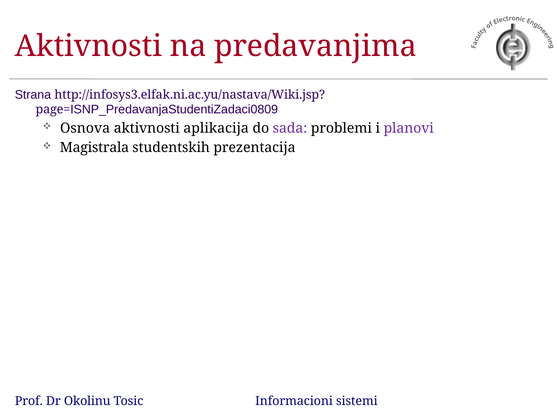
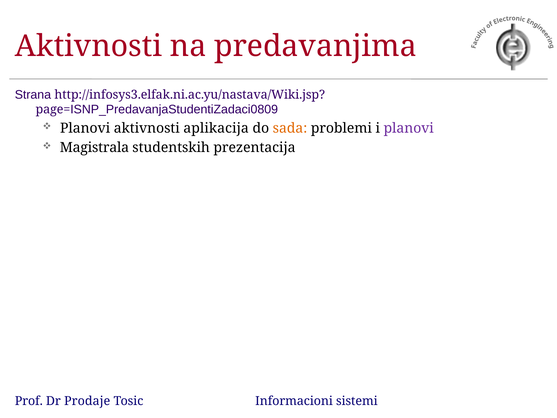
Osnova at (85, 128): Osnova -> Planovi
sada colour: purple -> orange
Okolinu: Okolinu -> Prodaje
